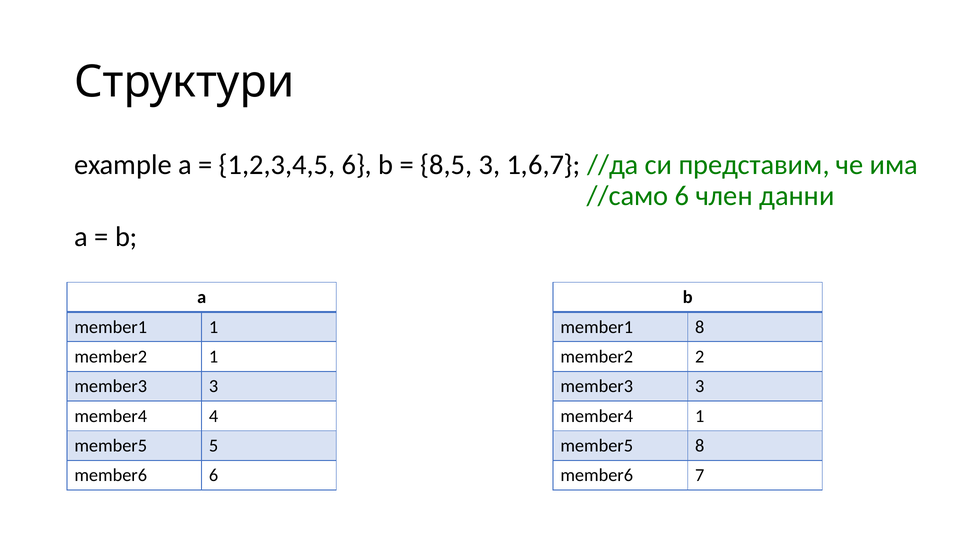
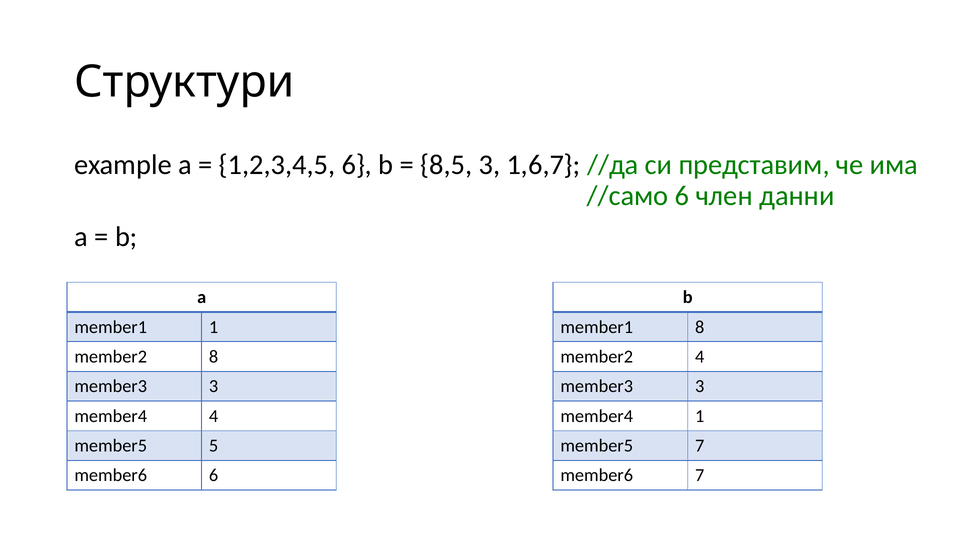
member2 1: 1 -> 8
member2 2: 2 -> 4
member5 8: 8 -> 7
